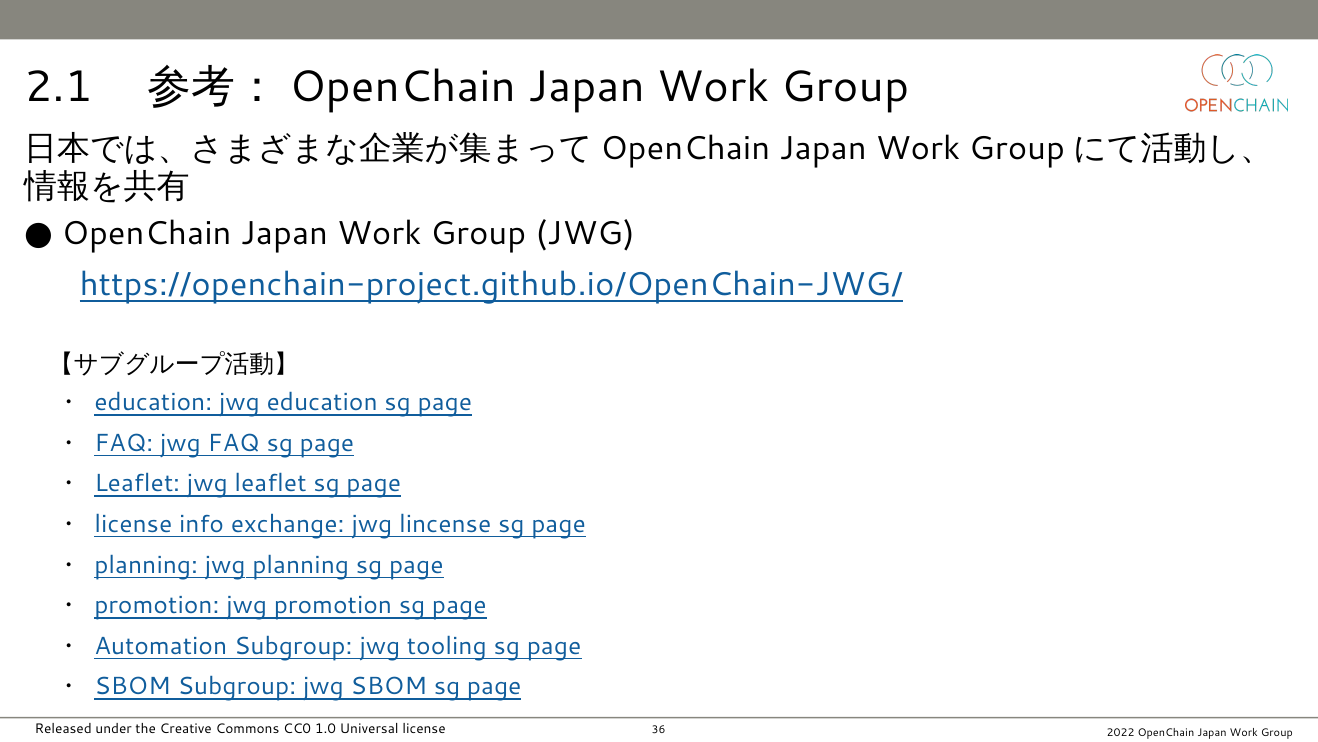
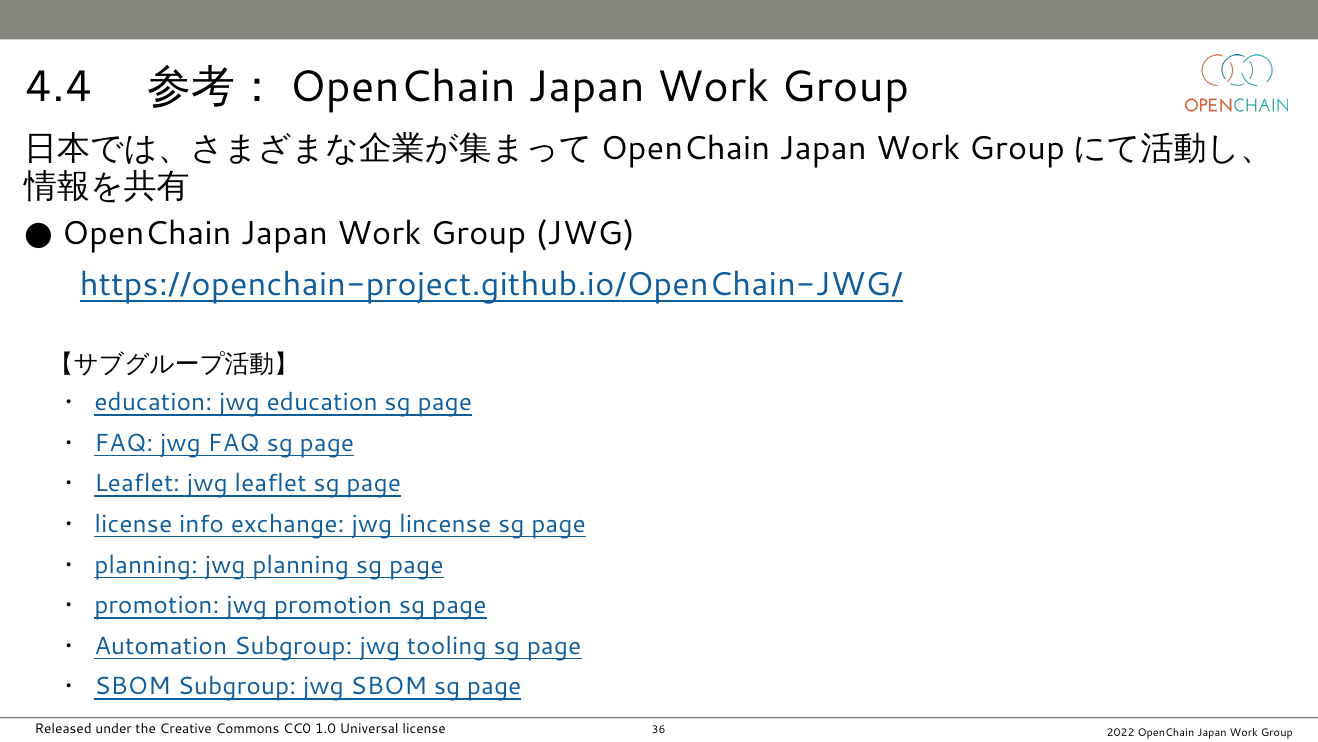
2.1: 2.1 -> 4.4
